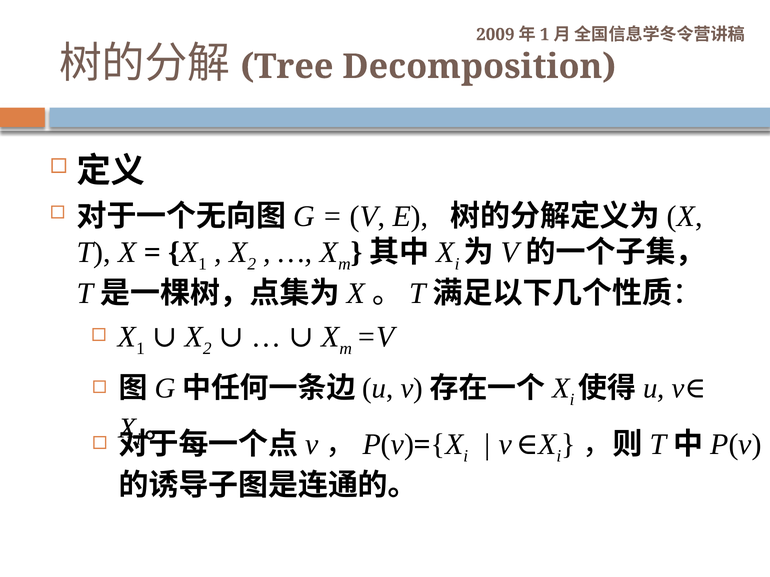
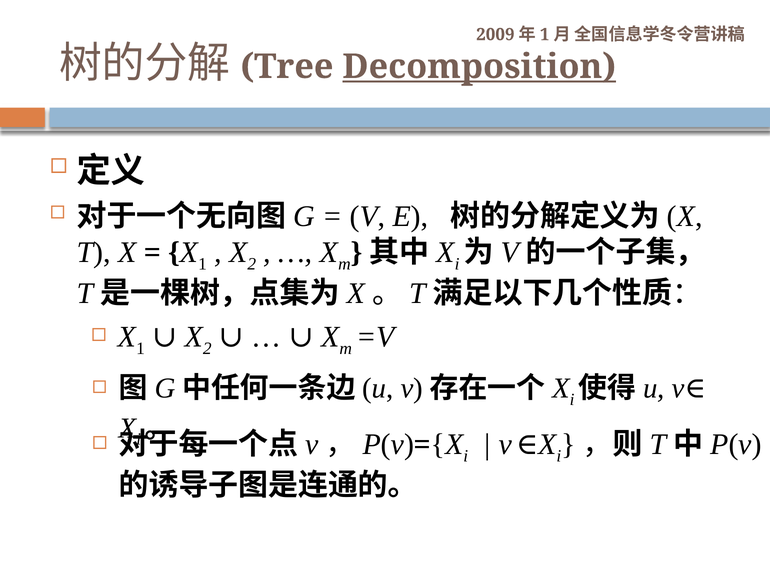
Decomposition underline: none -> present
